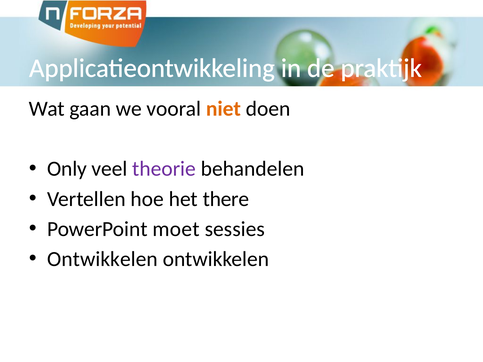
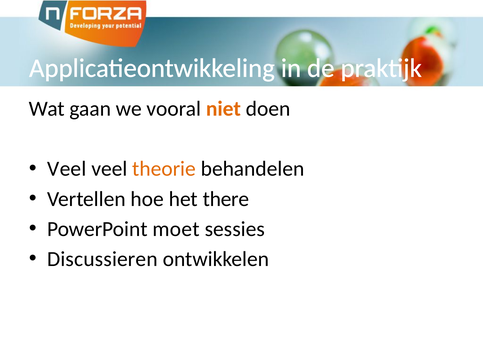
Only at (67, 169): Only -> Veel
theorie colour: purple -> orange
Ontwikkelen at (102, 259): Ontwikkelen -> Discussieren
